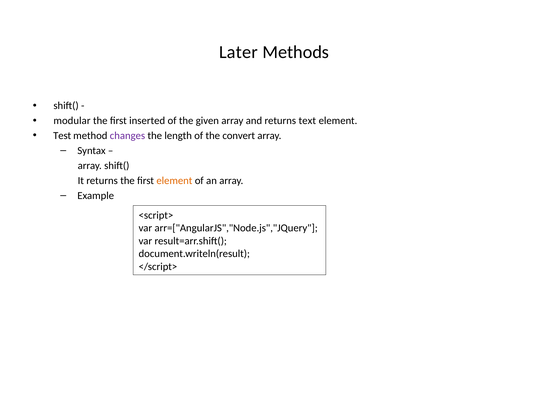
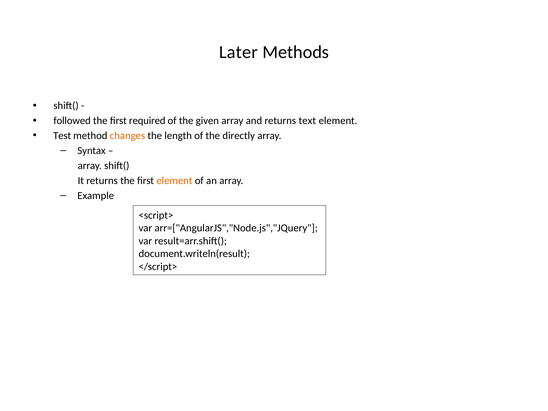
modular: modular -> followed
inserted: inserted -> required
changes colour: purple -> orange
convert: convert -> directly
